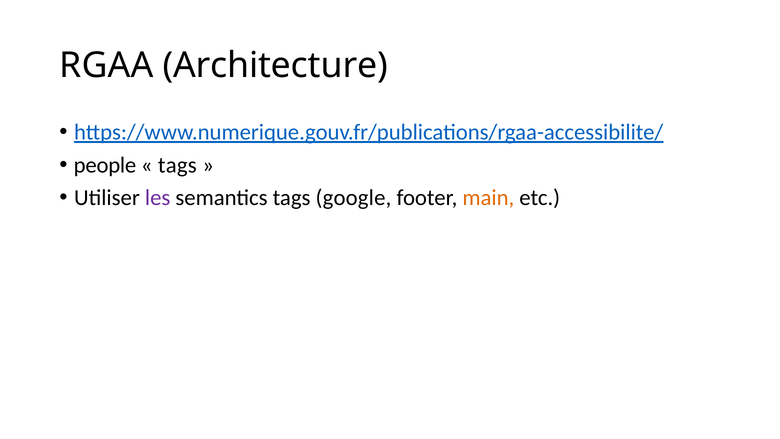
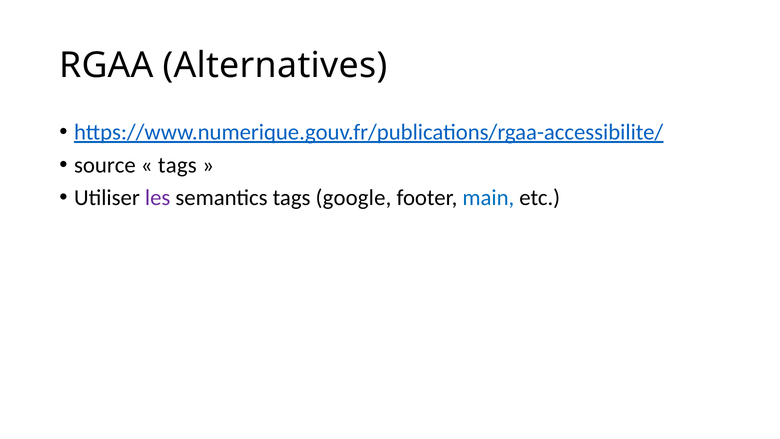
Architecture: Architecture -> Alternatives
people: people -> source
main colour: orange -> blue
